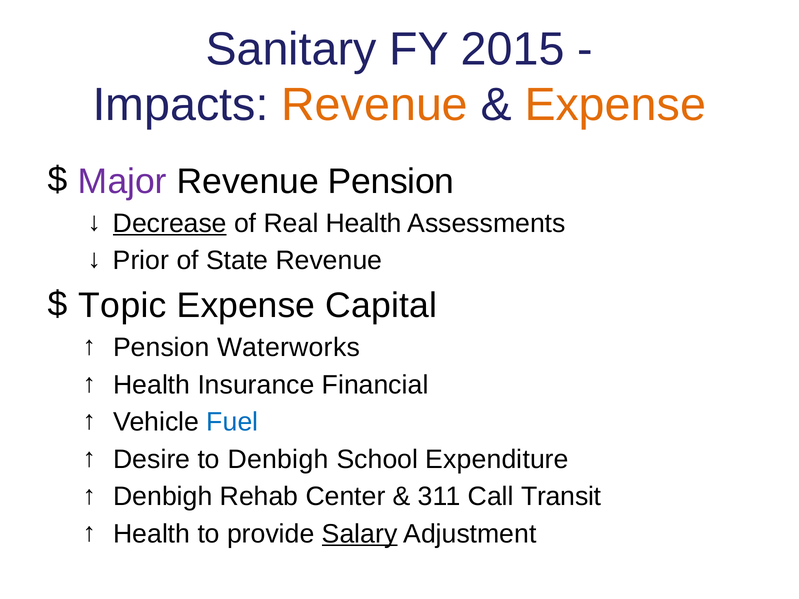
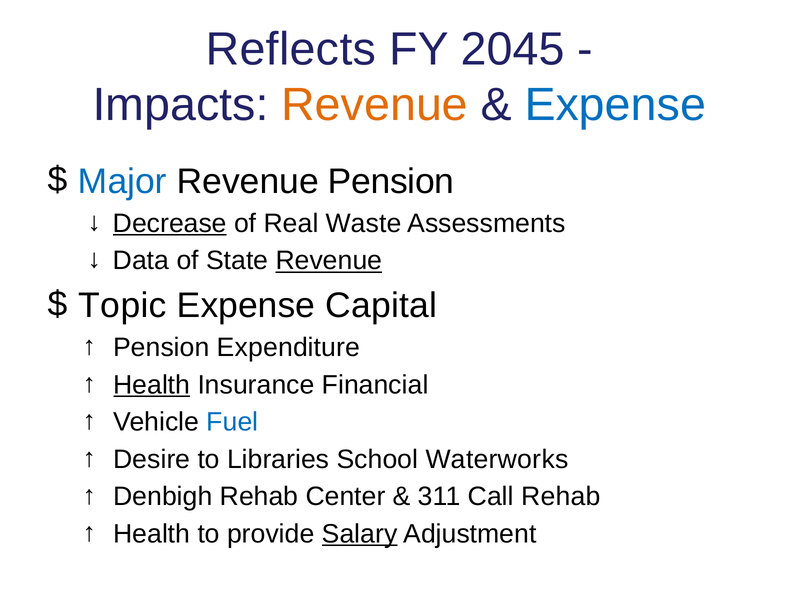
Sanitary: Sanitary -> Reflects
2015: 2015 -> 2045
Expense at (615, 105) colour: orange -> blue
Major colour: purple -> blue
Real Health: Health -> Waste
Prior: Prior -> Data
Revenue at (329, 261) underline: none -> present
Waterworks: Waterworks -> Expenditure
Health at (152, 385) underline: none -> present
to Denbigh: Denbigh -> Libraries
Expenditure: Expenditure -> Waterworks
Call Transit: Transit -> Rehab
